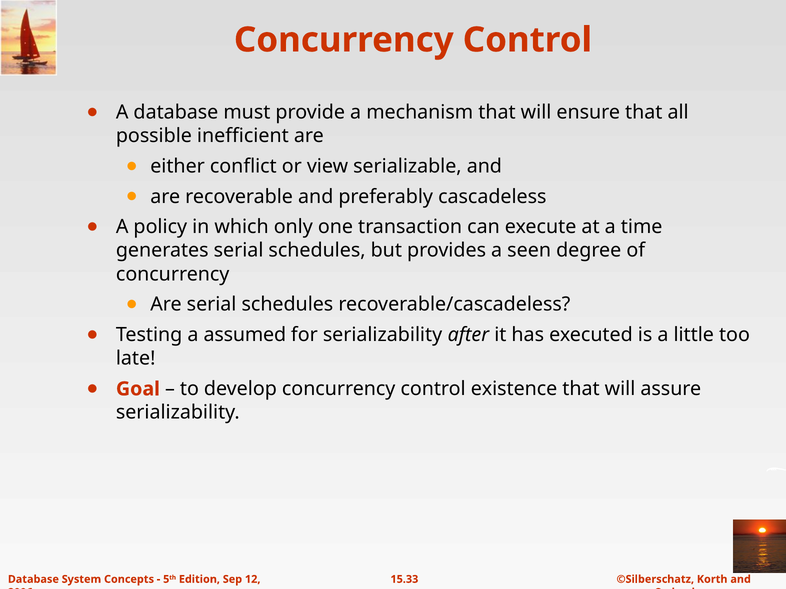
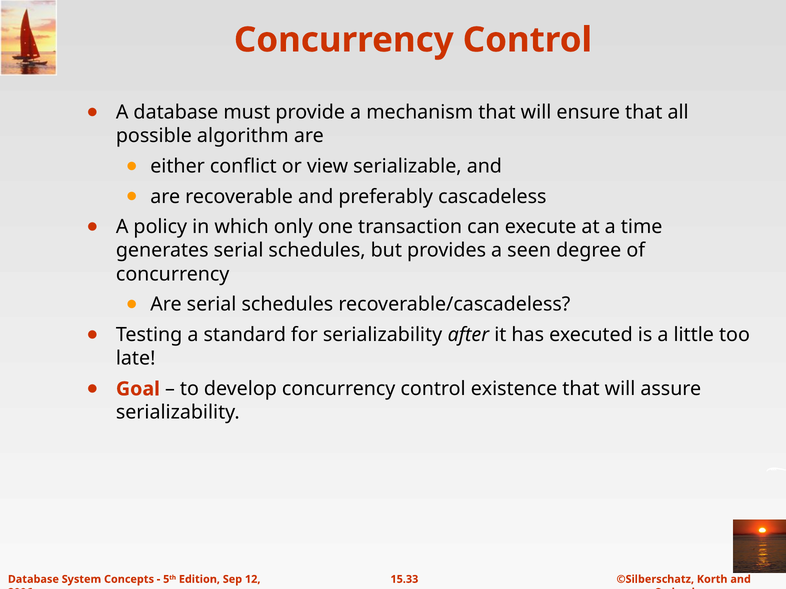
inefficient: inefficient -> algorithm
assumed: assumed -> standard
